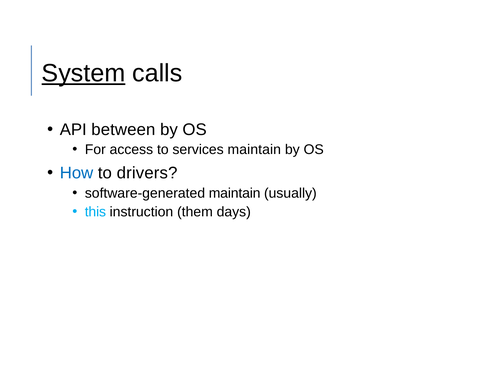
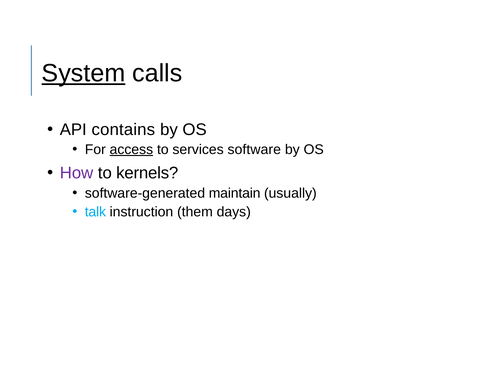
between: between -> contains
access underline: none -> present
services maintain: maintain -> software
How colour: blue -> purple
drivers: drivers -> kernels
this: this -> talk
